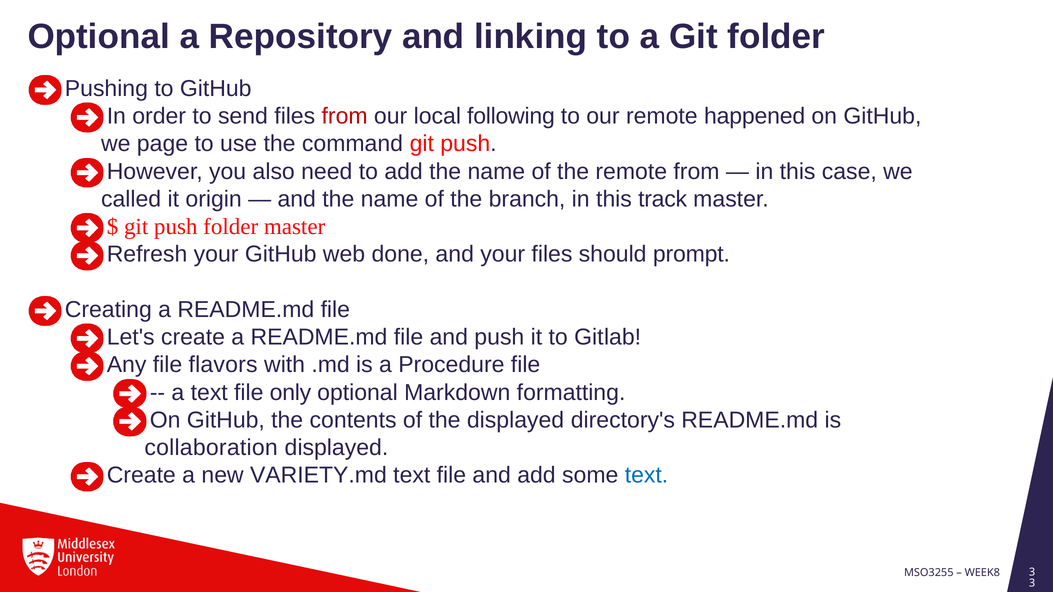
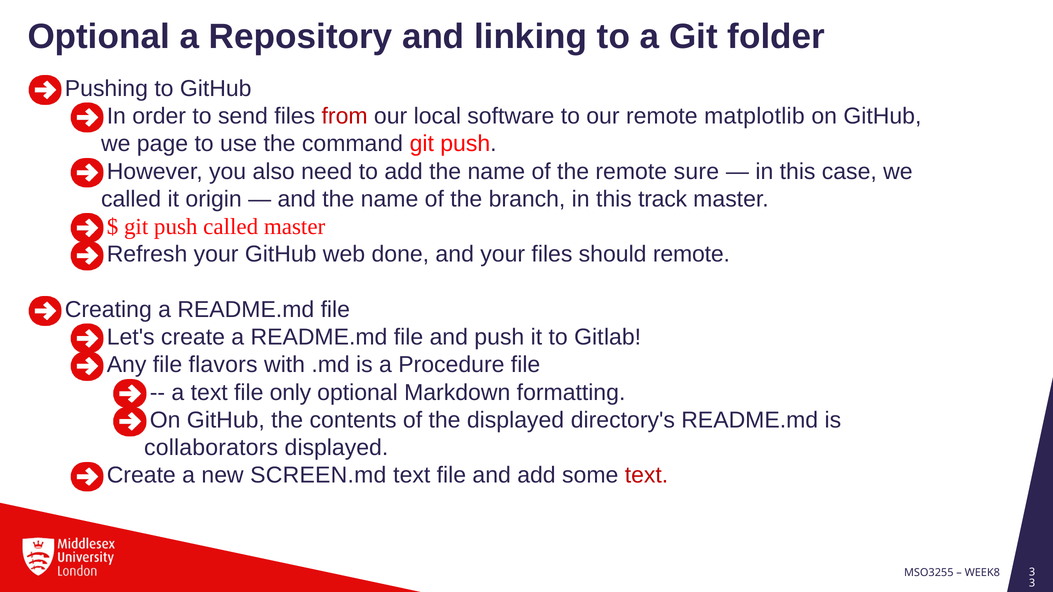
following: following -> software
happened: happened -> matplotlib
remote from: from -> sure
push folder: folder -> called
should prompt: prompt -> remote
collaboration: collaboration -> collaborators
VARIETY.md: VARIETY.md -> SCREEN.md
text at (647, 476) colour: blue -> red
